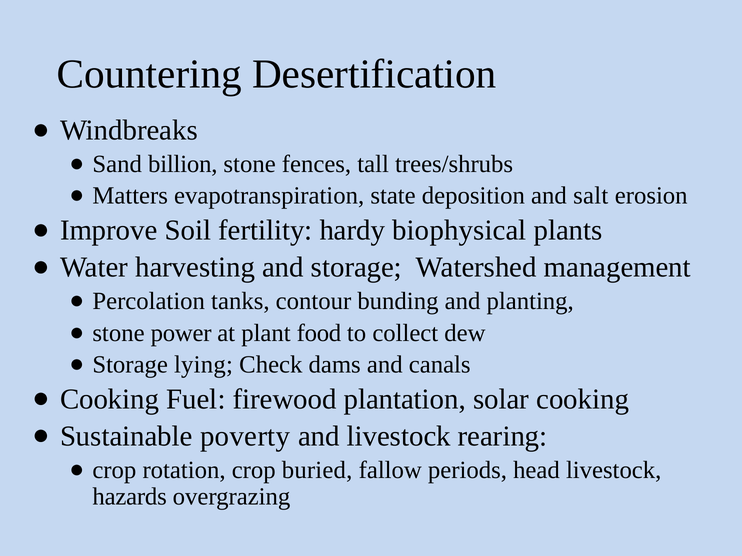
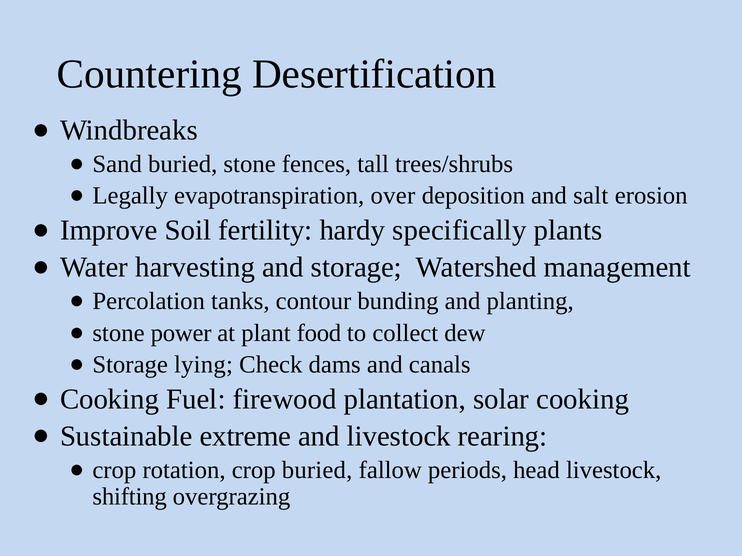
Sand billion: billion -> buried
Matters: Matters -> Legally
state: state -> over
biophysical: biophysical -> specifically
poverty: poverty -> extreme
hazards: hazards -> shifting
